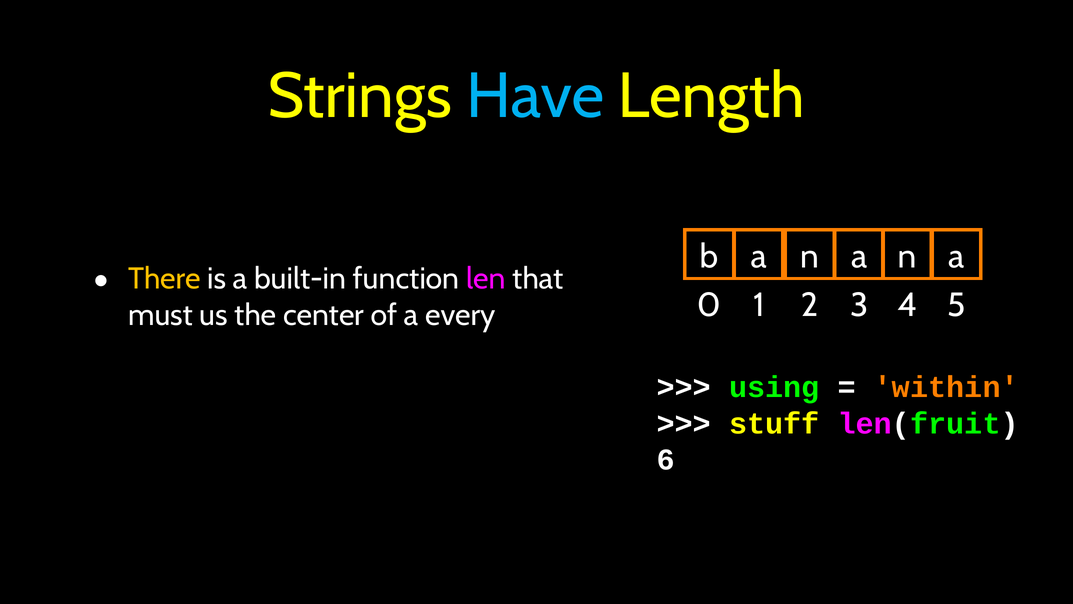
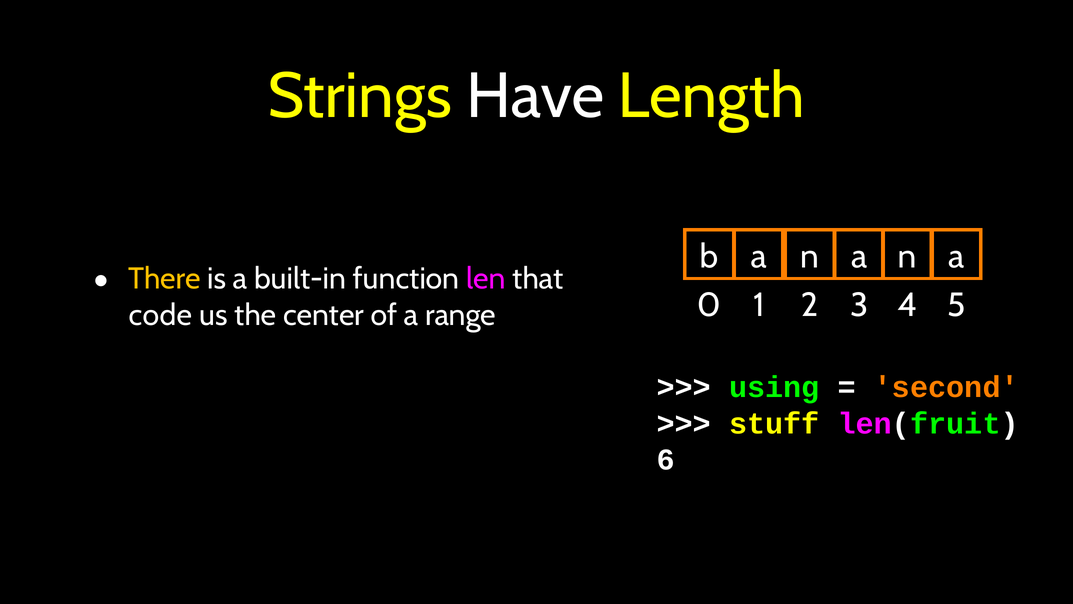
Have colour: light blue -> white
must: must -> code
every: every -> range
within: within -> second
